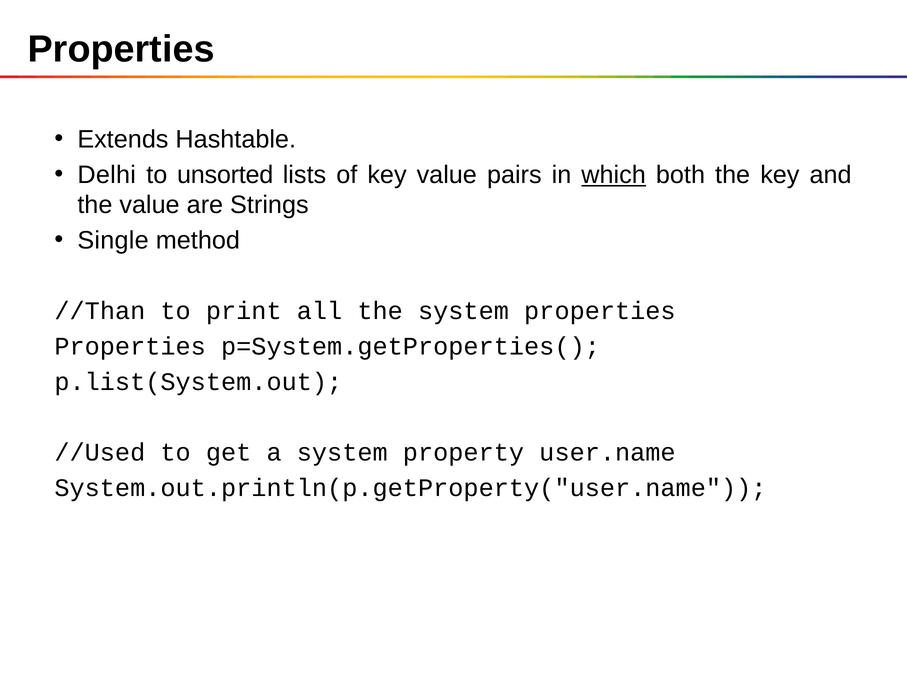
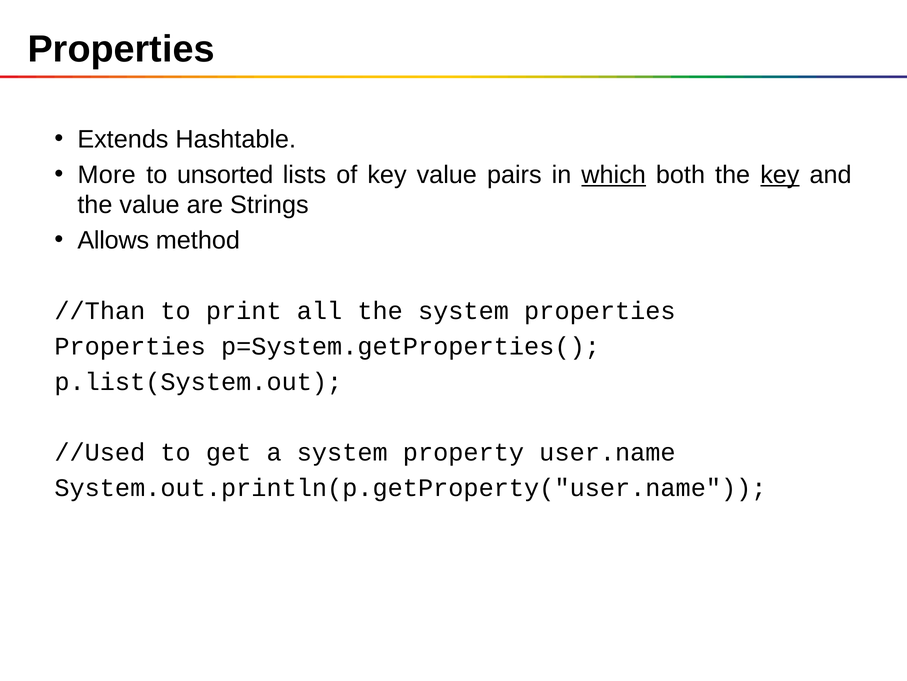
Delhi: Delhi -> More
key at (780, 175) underline: none -> present
Single: Single -> Allows
